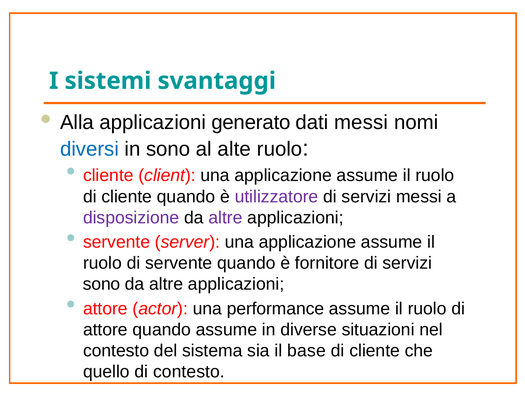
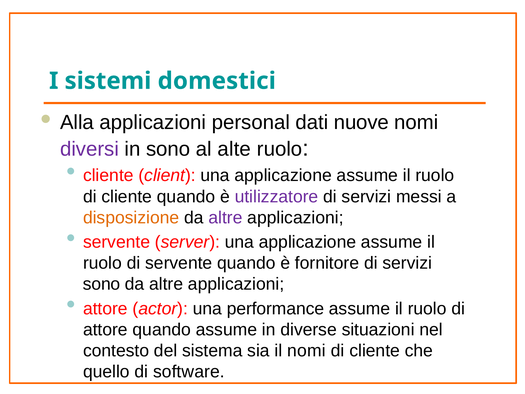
svantaggi: svantaggi -> domestici
generato: generato -> personal
dati messi: messi -> nuove
diversi colour: blue -> purple
disposizione colour: purple -> orange
il base: base -> nomi
di contesto: contesto -> software
